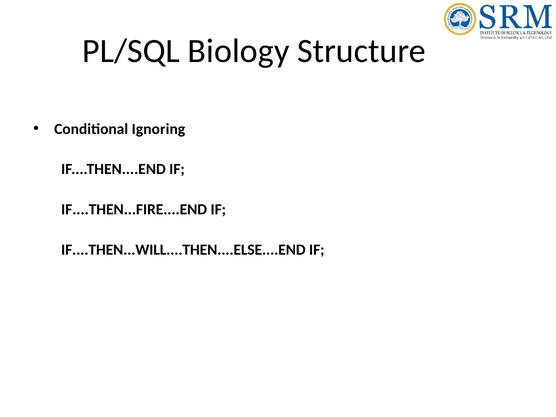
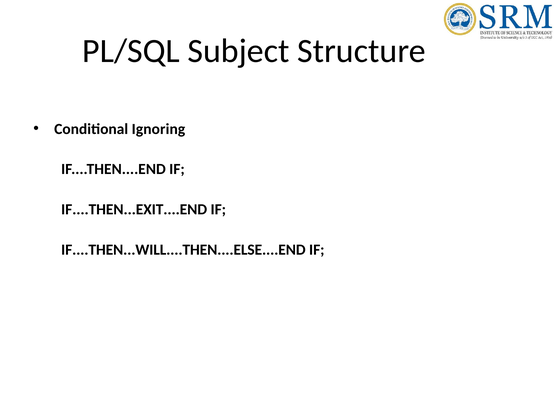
Biology: Biology -> Subject
IF....THEN...FIRE....END: IF....THEN...FIRE....END -> IF....THEN...EXIT....END
